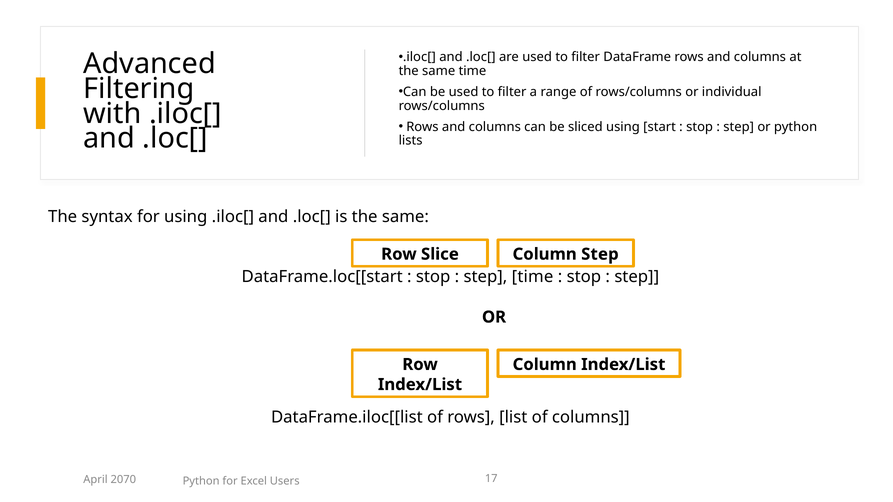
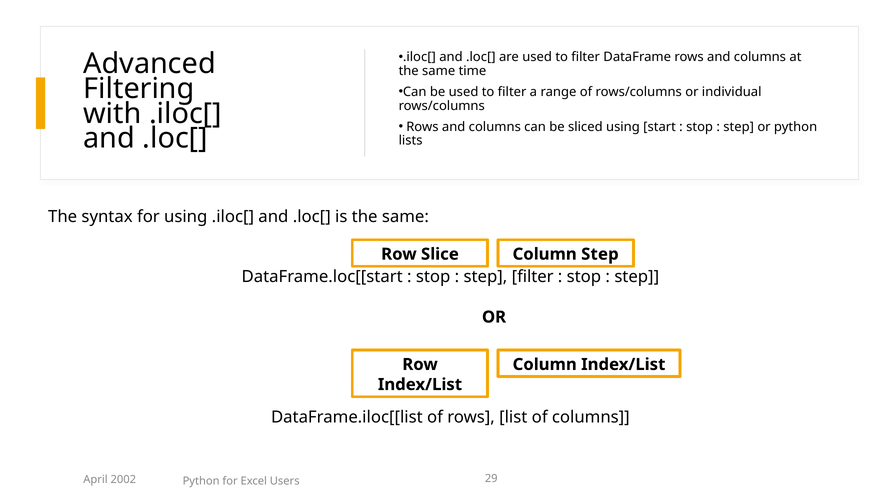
step time: time -> filter
2070: 2070 -> 2002
17: 17 -> 29
